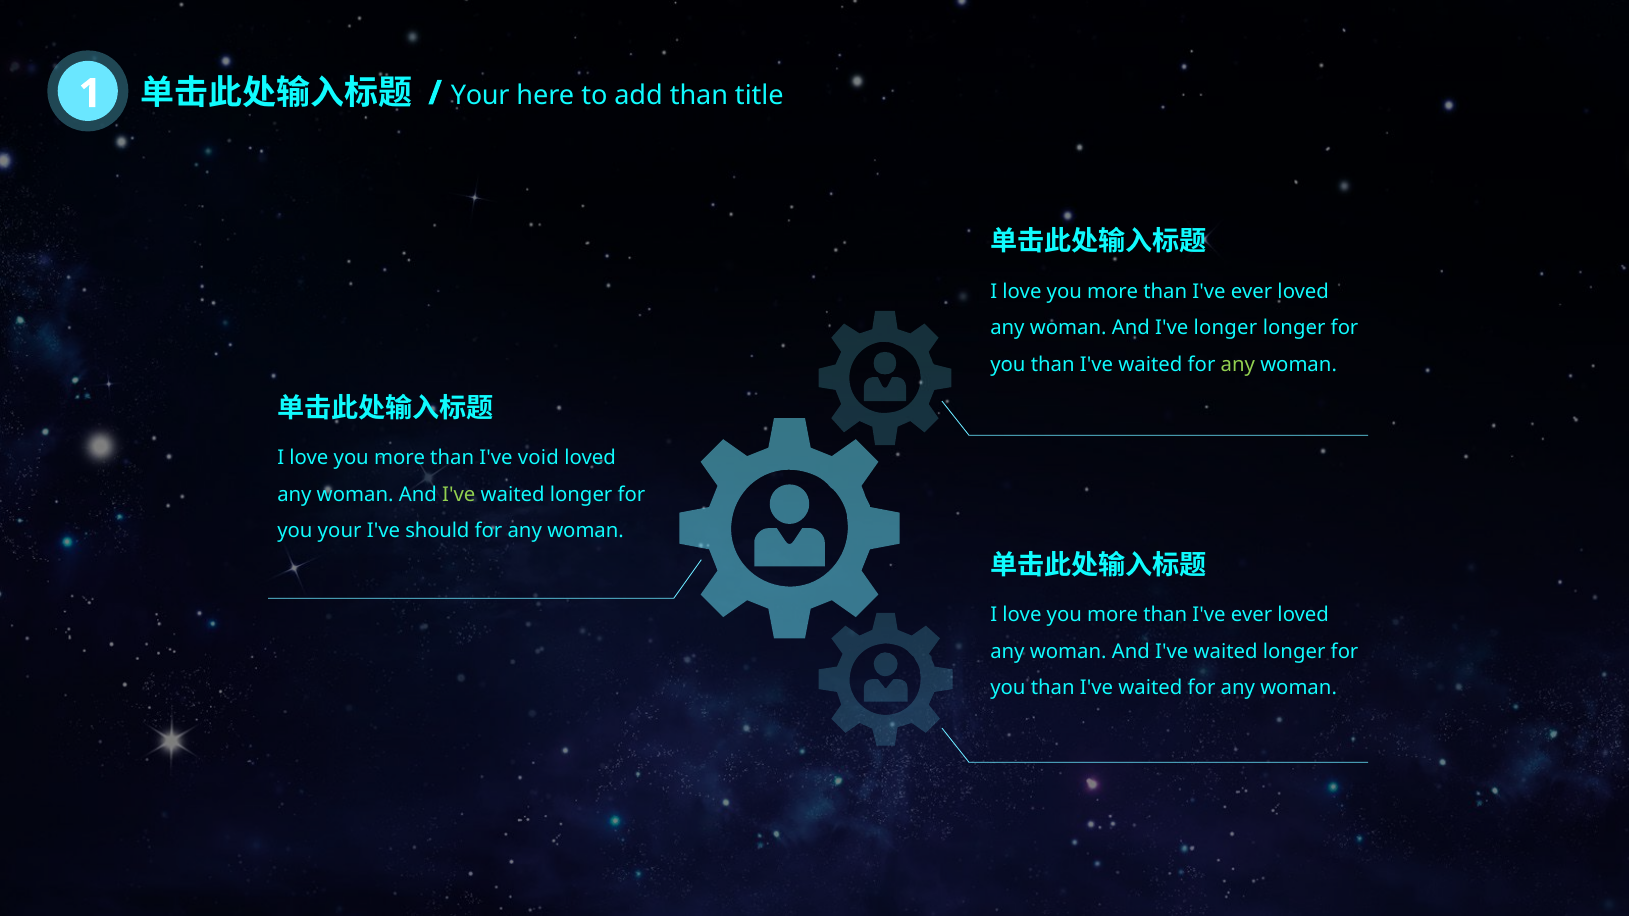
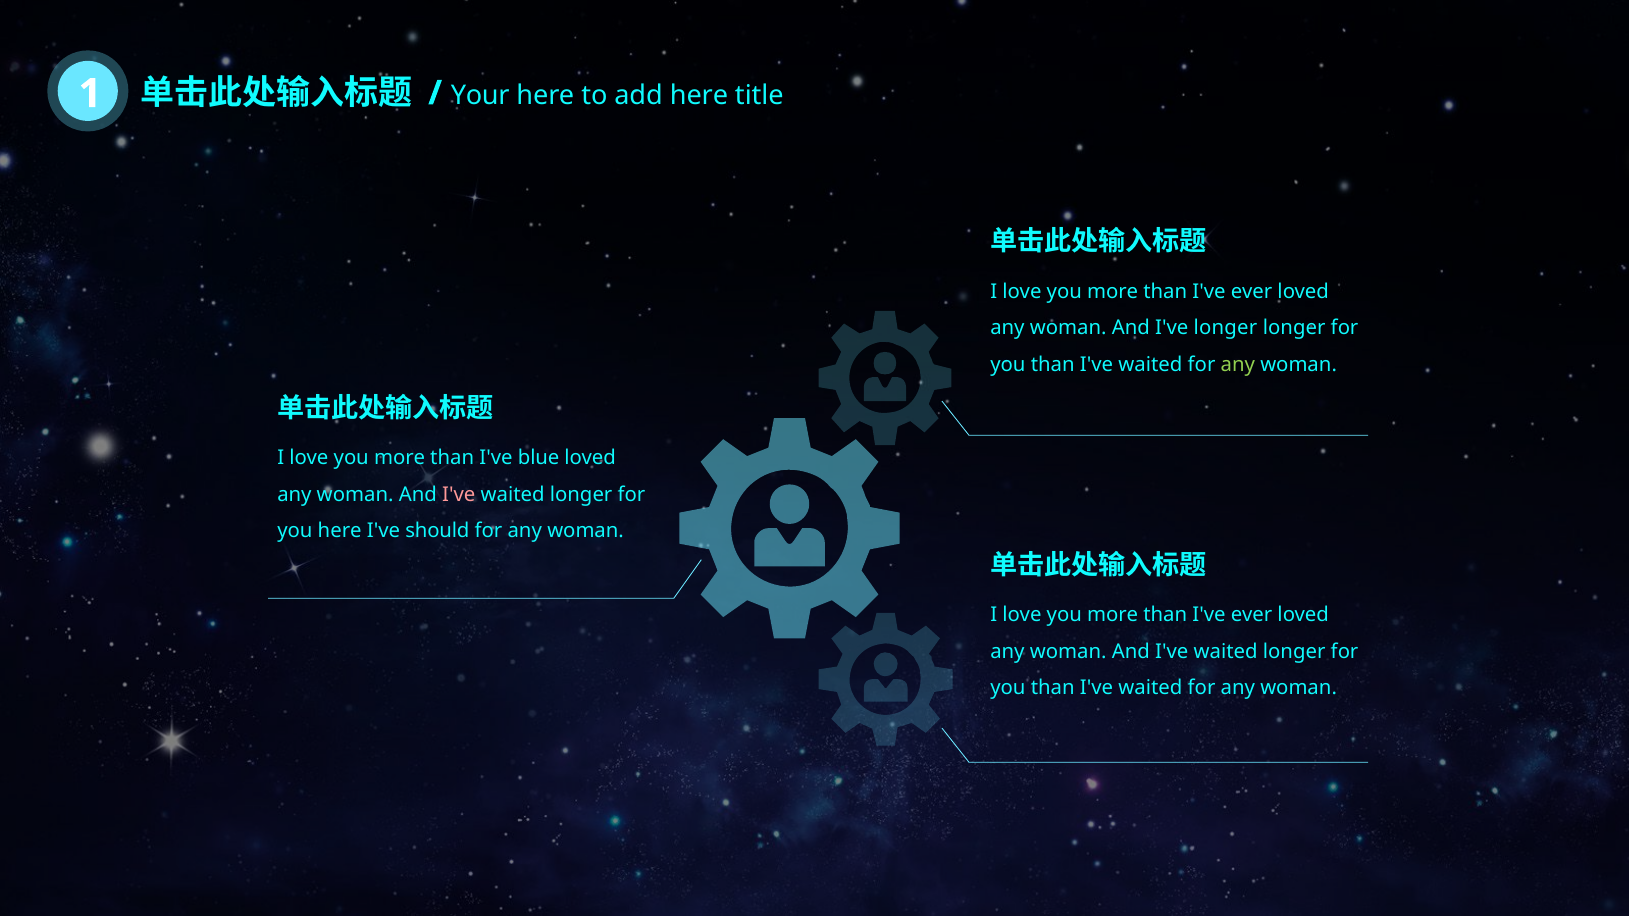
add than: than -> here
void: void -> blue
I've at (459, 495) colour: light green -> pink
you your: your -> here
